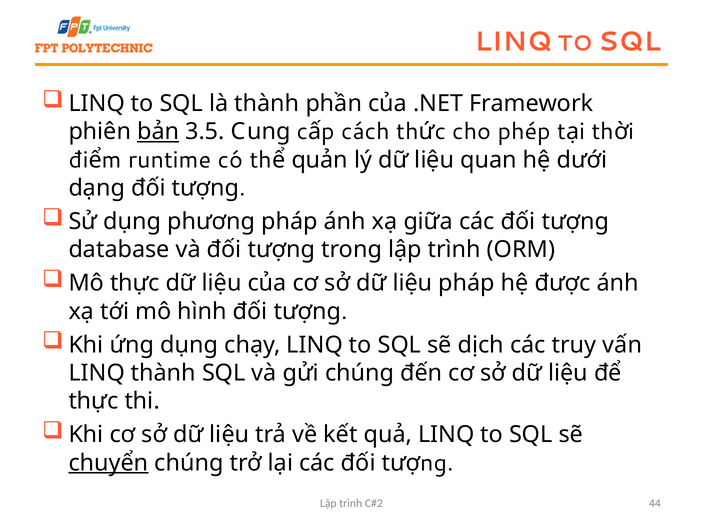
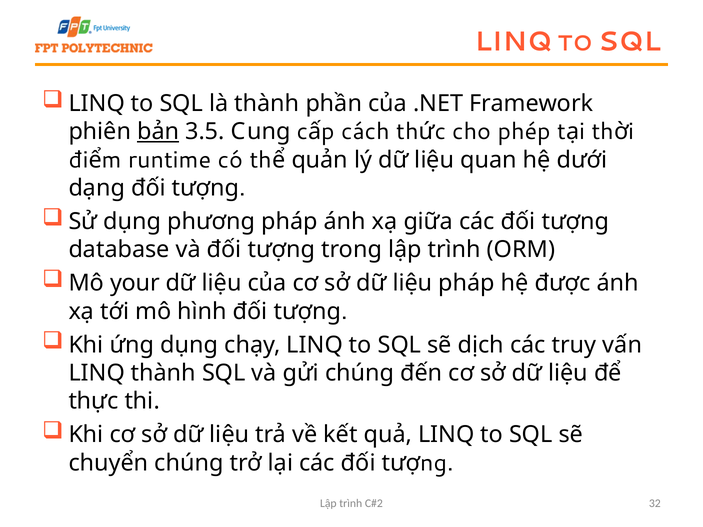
Mô thực: thực -> your
chuyển underline: present -> none
44: 44 -> 32
